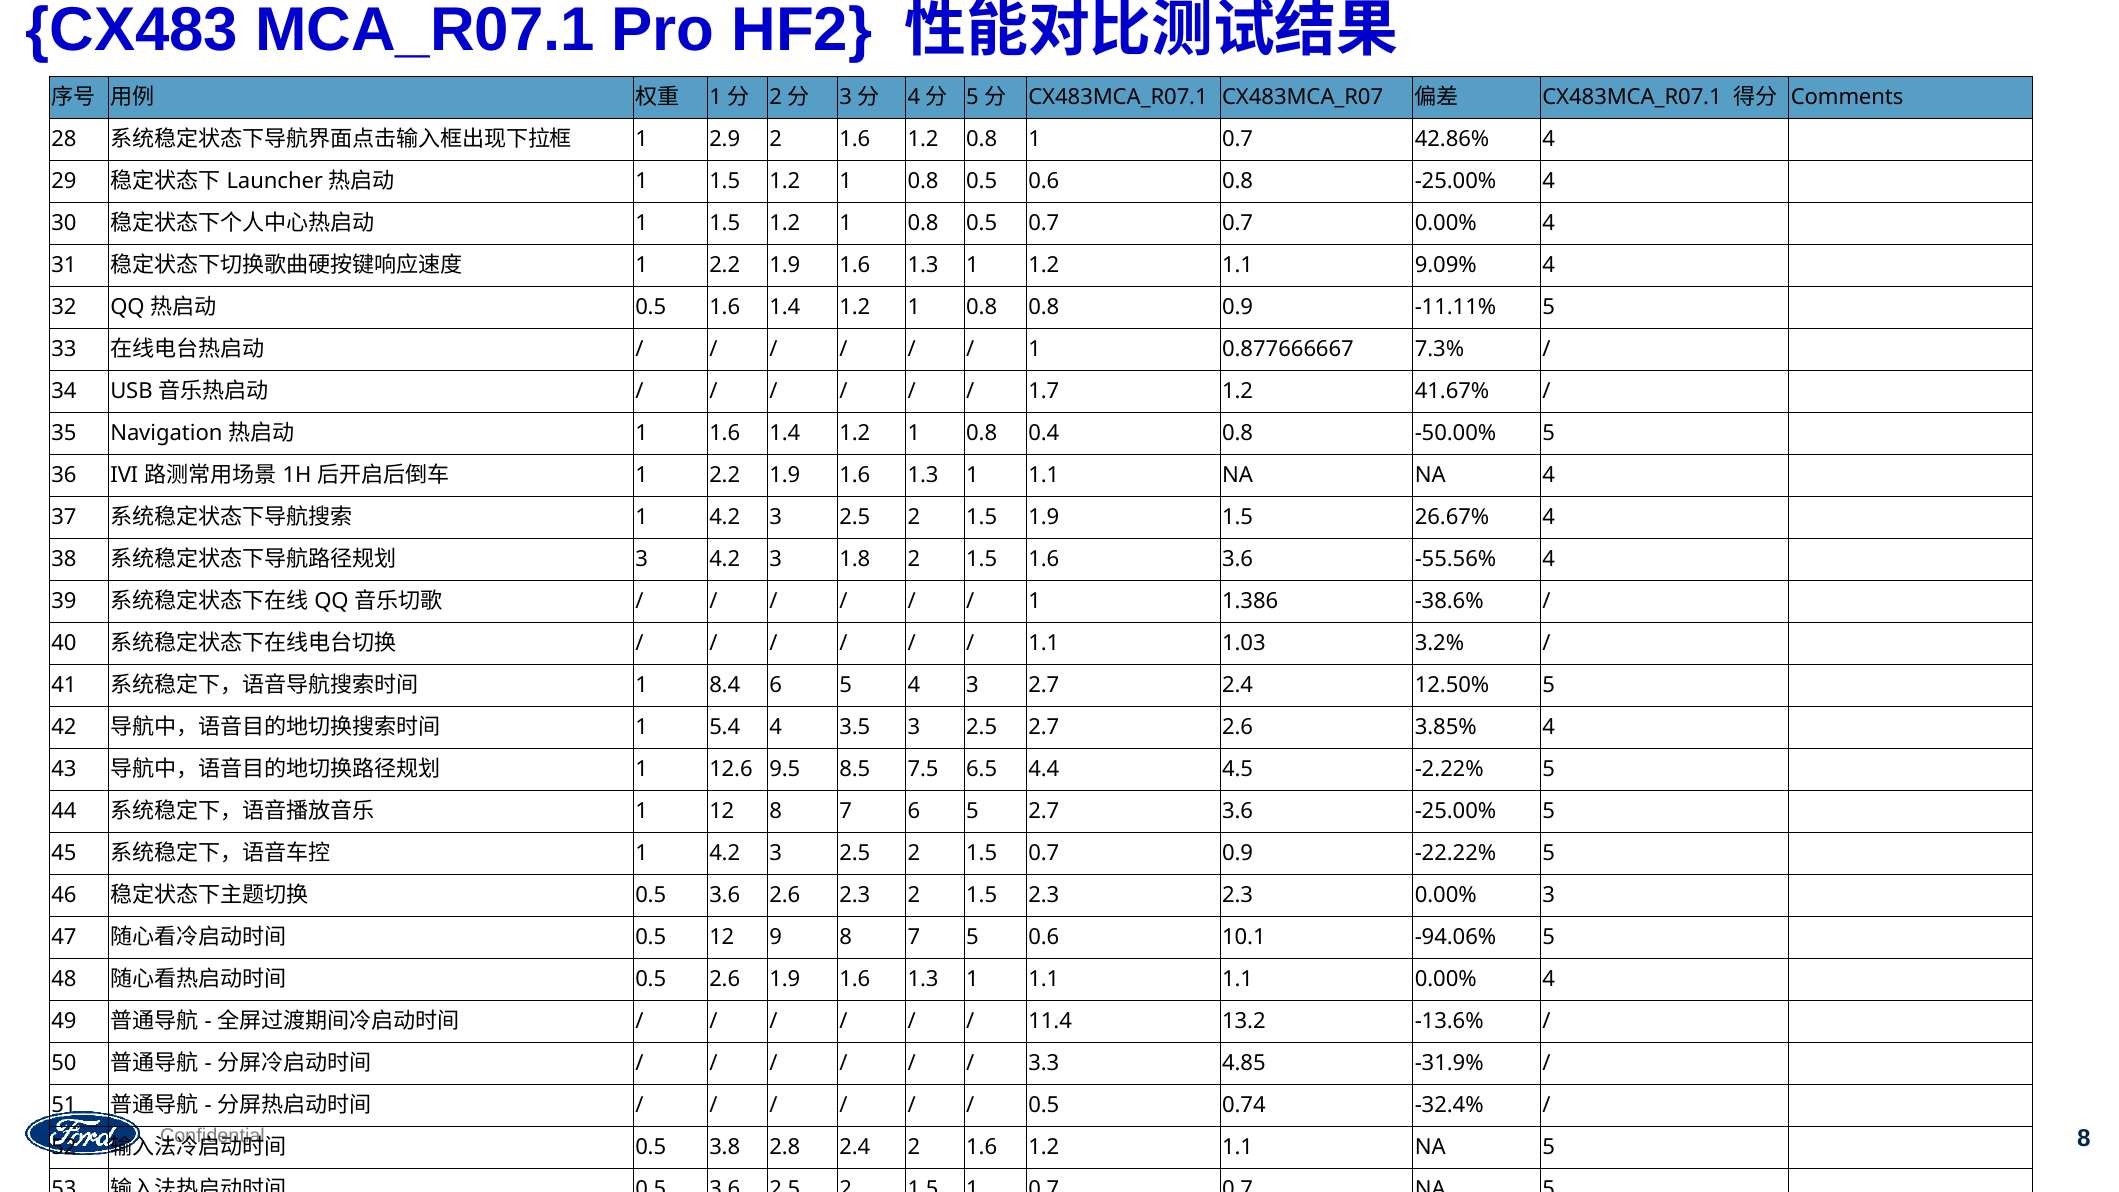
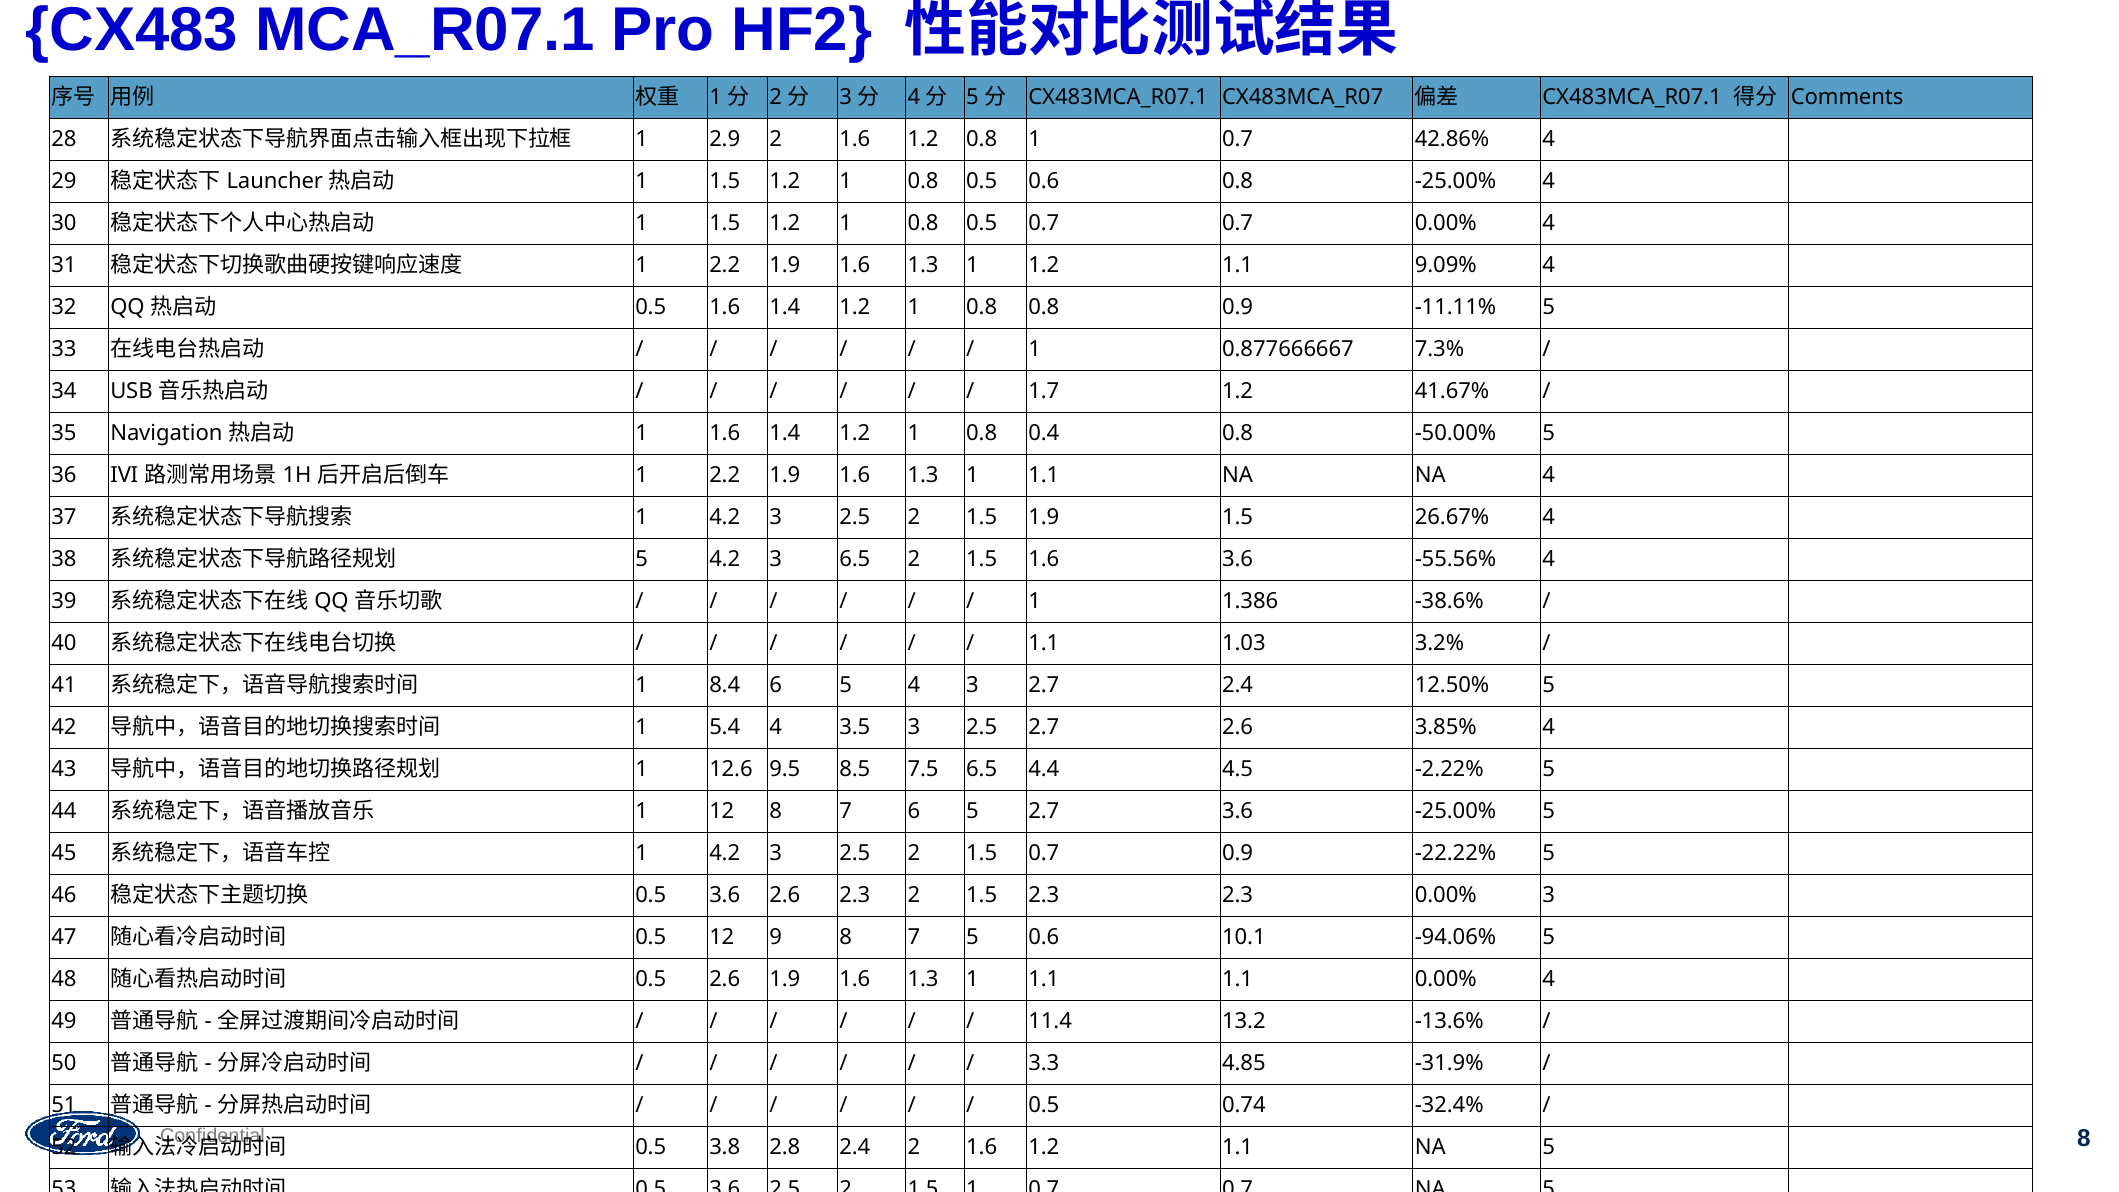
3 at (642, 559): 3 -> 5
3 1.8: 1.8 -> 6.5
